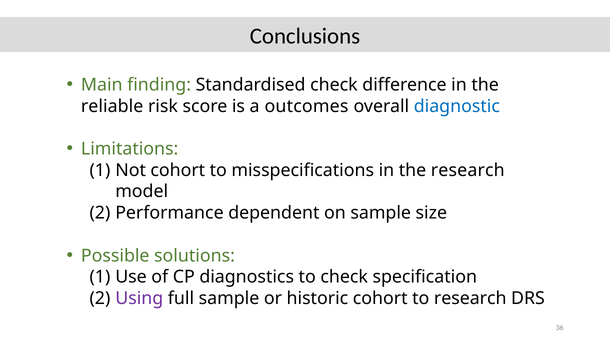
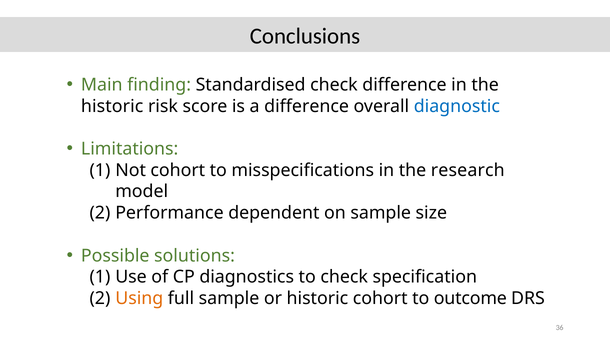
reliable at (112, 106): reliable -> historic
a outcomes: outcomes -> difference
Using colour: purple -> orange
to research: research -> outcome
